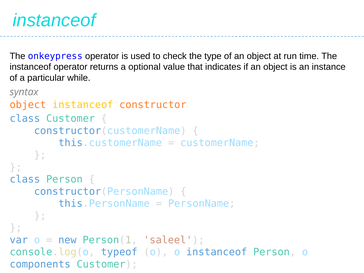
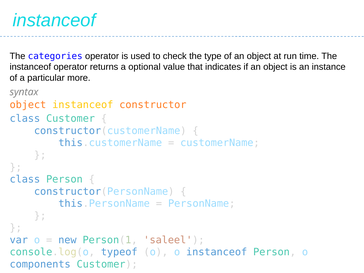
onkeypress: onkeypress -> categories
while: while -> more
